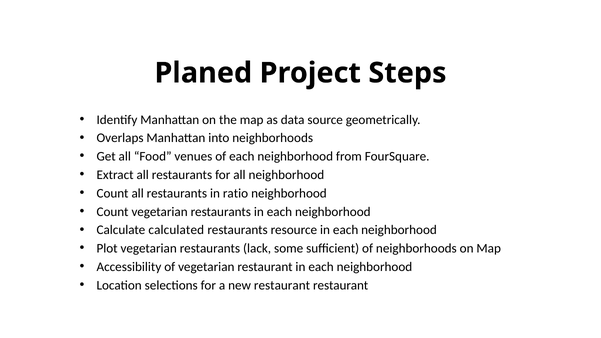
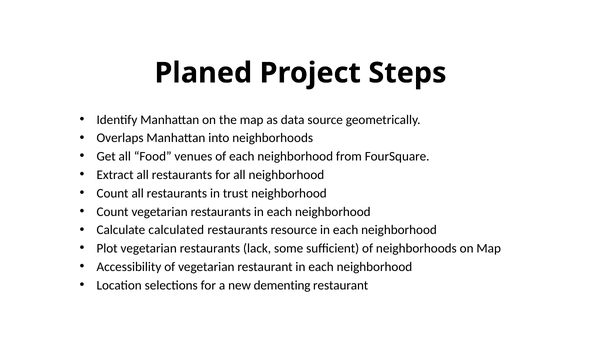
ratio: ratio -> trust
new restaurant: restaurant -> dementing
